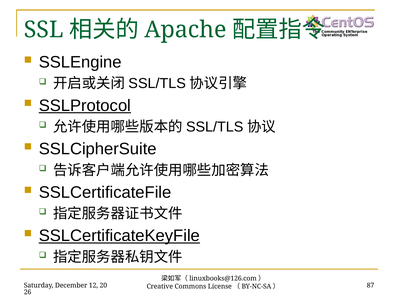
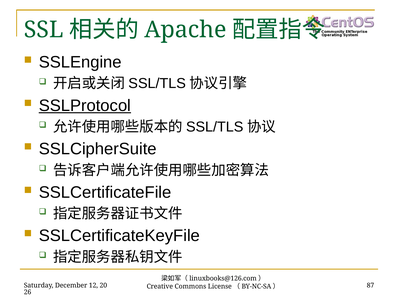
SSLCertificateKeyFile underline: present -> none
